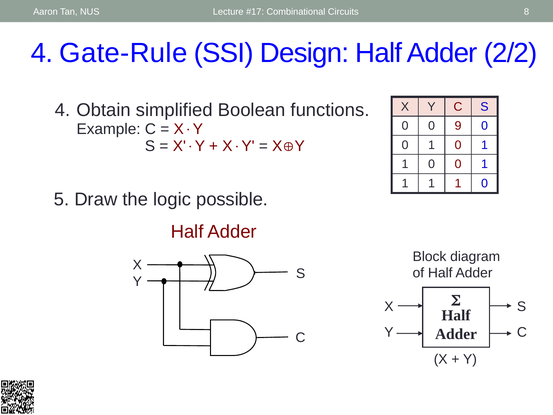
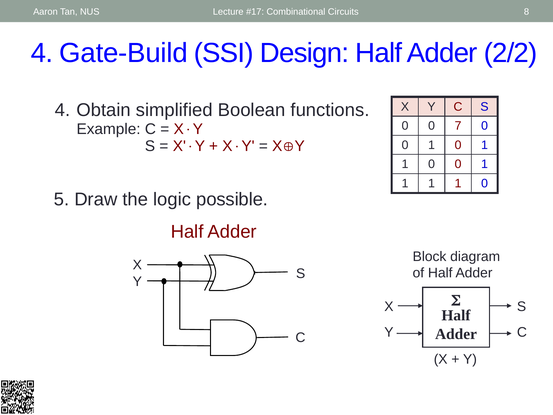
Gate-Rule: Gate-Rule -> Gate-Build
9: 9 -> 7
